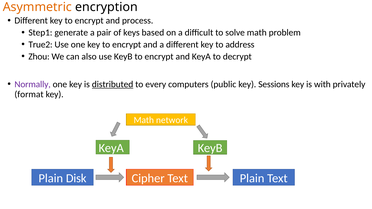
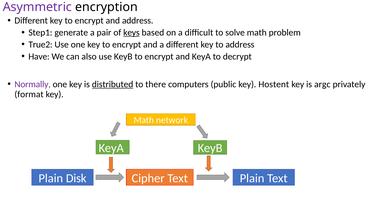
Asymmetric colour: orange -> purple
and process: process -> address
keys underline: none -> present
Zhou: Zhou -> Have
every: every -> there
Sessions: Sessions -> Hostent
with: with -> argc
